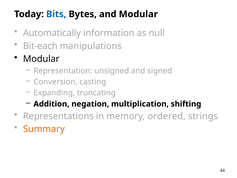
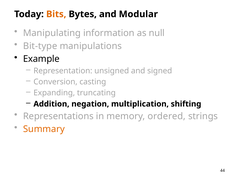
Bits colour: blue -> orange
Automatically: Automatically -> Manipulating
Bit-each: Bit-each -> Bit-type
Modular at (41, 59): Modular -> Example
